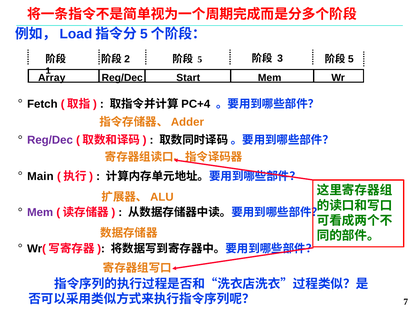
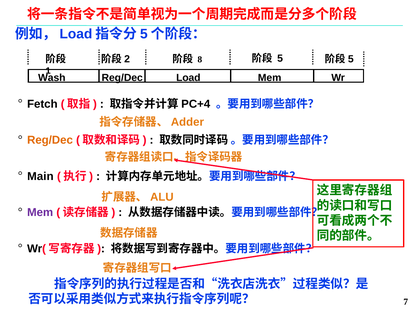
5: 5 -> 8
3: 3 -> 5
Array: Array -> Wash
Start: Start -> Load
Reg/Dec at (50, 140) colour: purple -> orange
